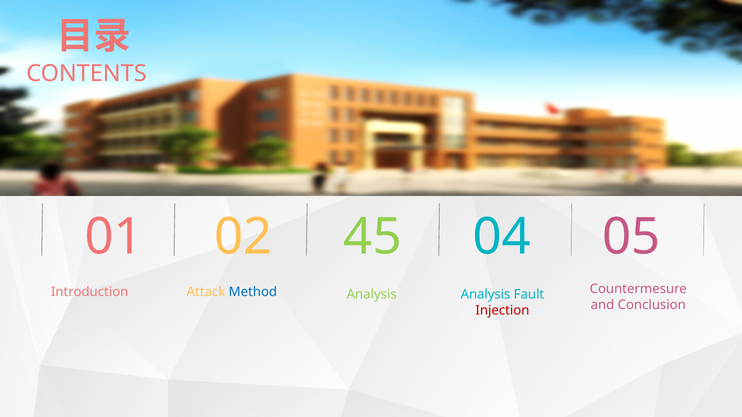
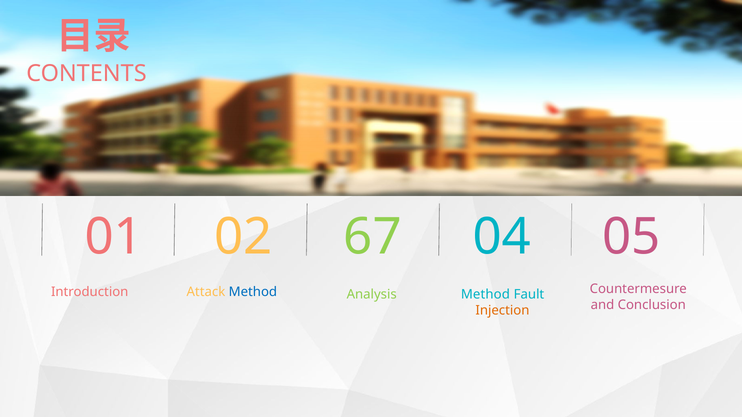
45: 45 -> 67
Analysis Analysis: Analysis -> Method
Injection colour: red -> orange
